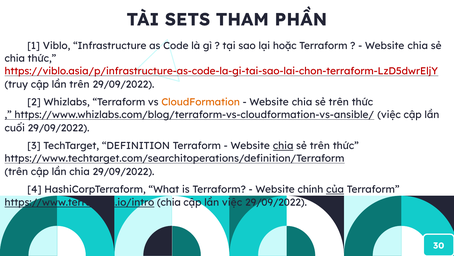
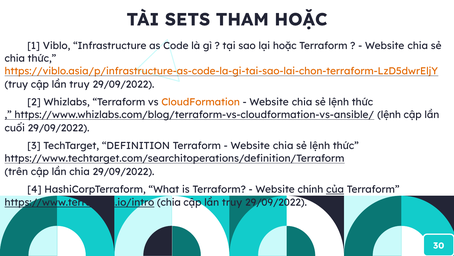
THAM PHẦN: PHẦN -> HOẶC
https://viblo.asia/p/infrastructure-as-code-la-gi-tai-sao-lai-chon-terraform-LzD5dwrEljY colour: red -> orange
truy cập lần trên: trên -> truy
trên at (339, 102): trên -> lệnh
https://www.whizlabs.com/blog/terraform-vs-cloudformation-vs-ansible/ việc: việc -> lệnh
chia at (283, 146) underline: present -> none
trên at (320, 146): trên -> lệnh
việc at (232, 202): việc -> truy
